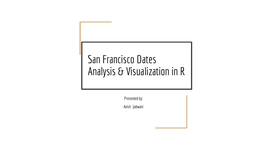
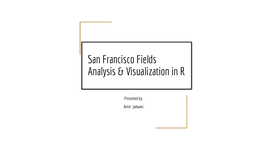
Dates: Dates -> Fields
